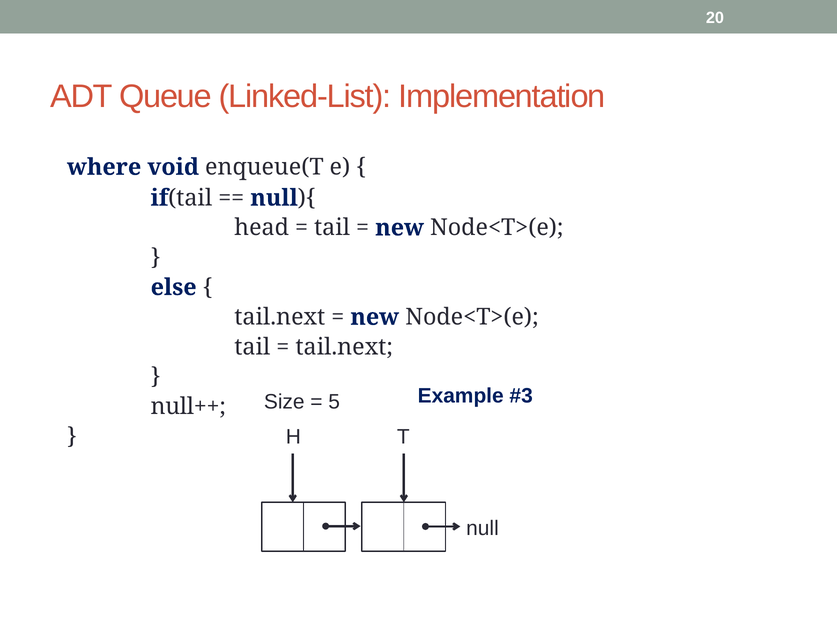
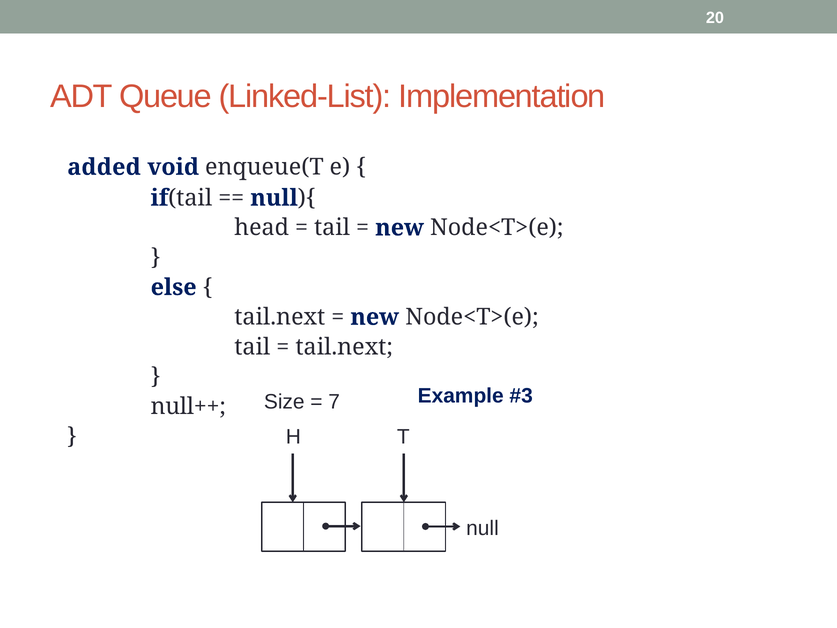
where: where -> added
5: 5 -> 7
